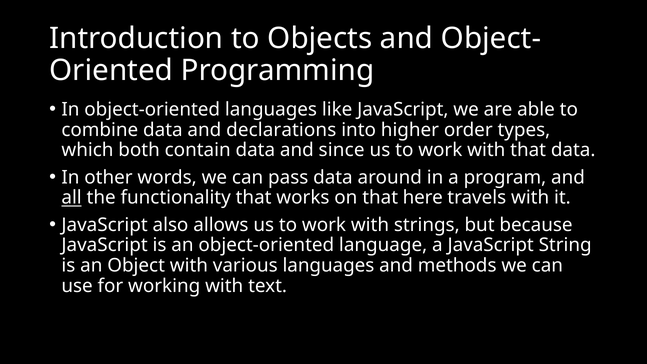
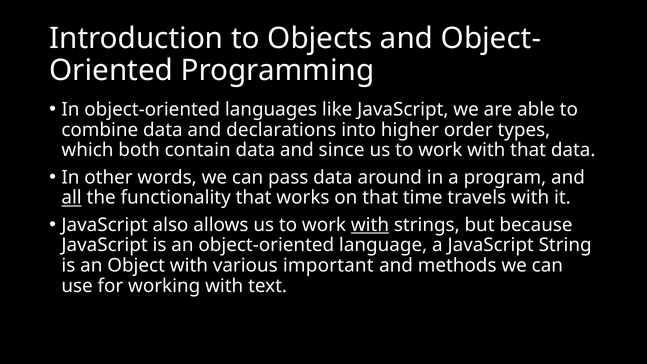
here: here -> time
with at (370, 225) underline: none -> present
various languages: languages -> important
